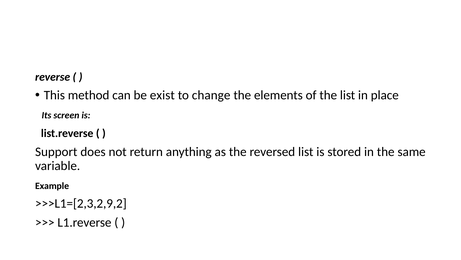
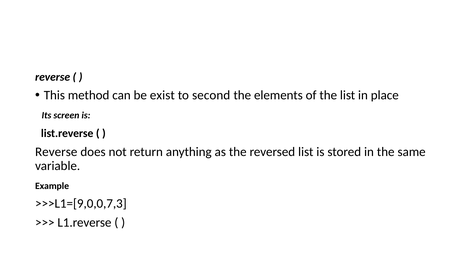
change: change -> second
Support at (56, 151): Support -> Reverse
>>>L1=[2,3,2,9,2: >>>L1=[2,3,2,9,2 -> >>>L1=[9,0,0,7,3
